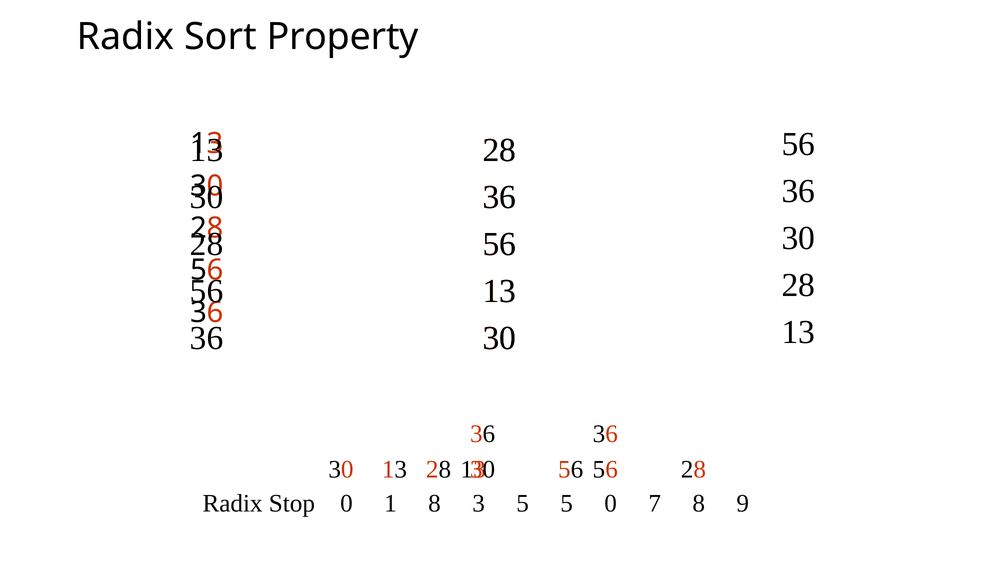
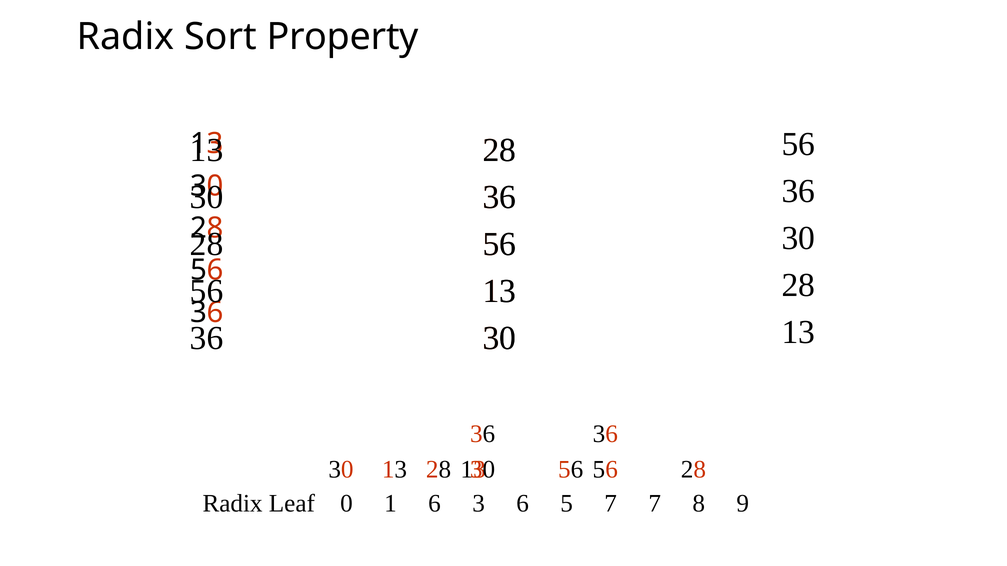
Stop: Stop -> Leaf
1 8: 8 -> 6
3 5: 5 -> 6
5 0: 0 -> 7
